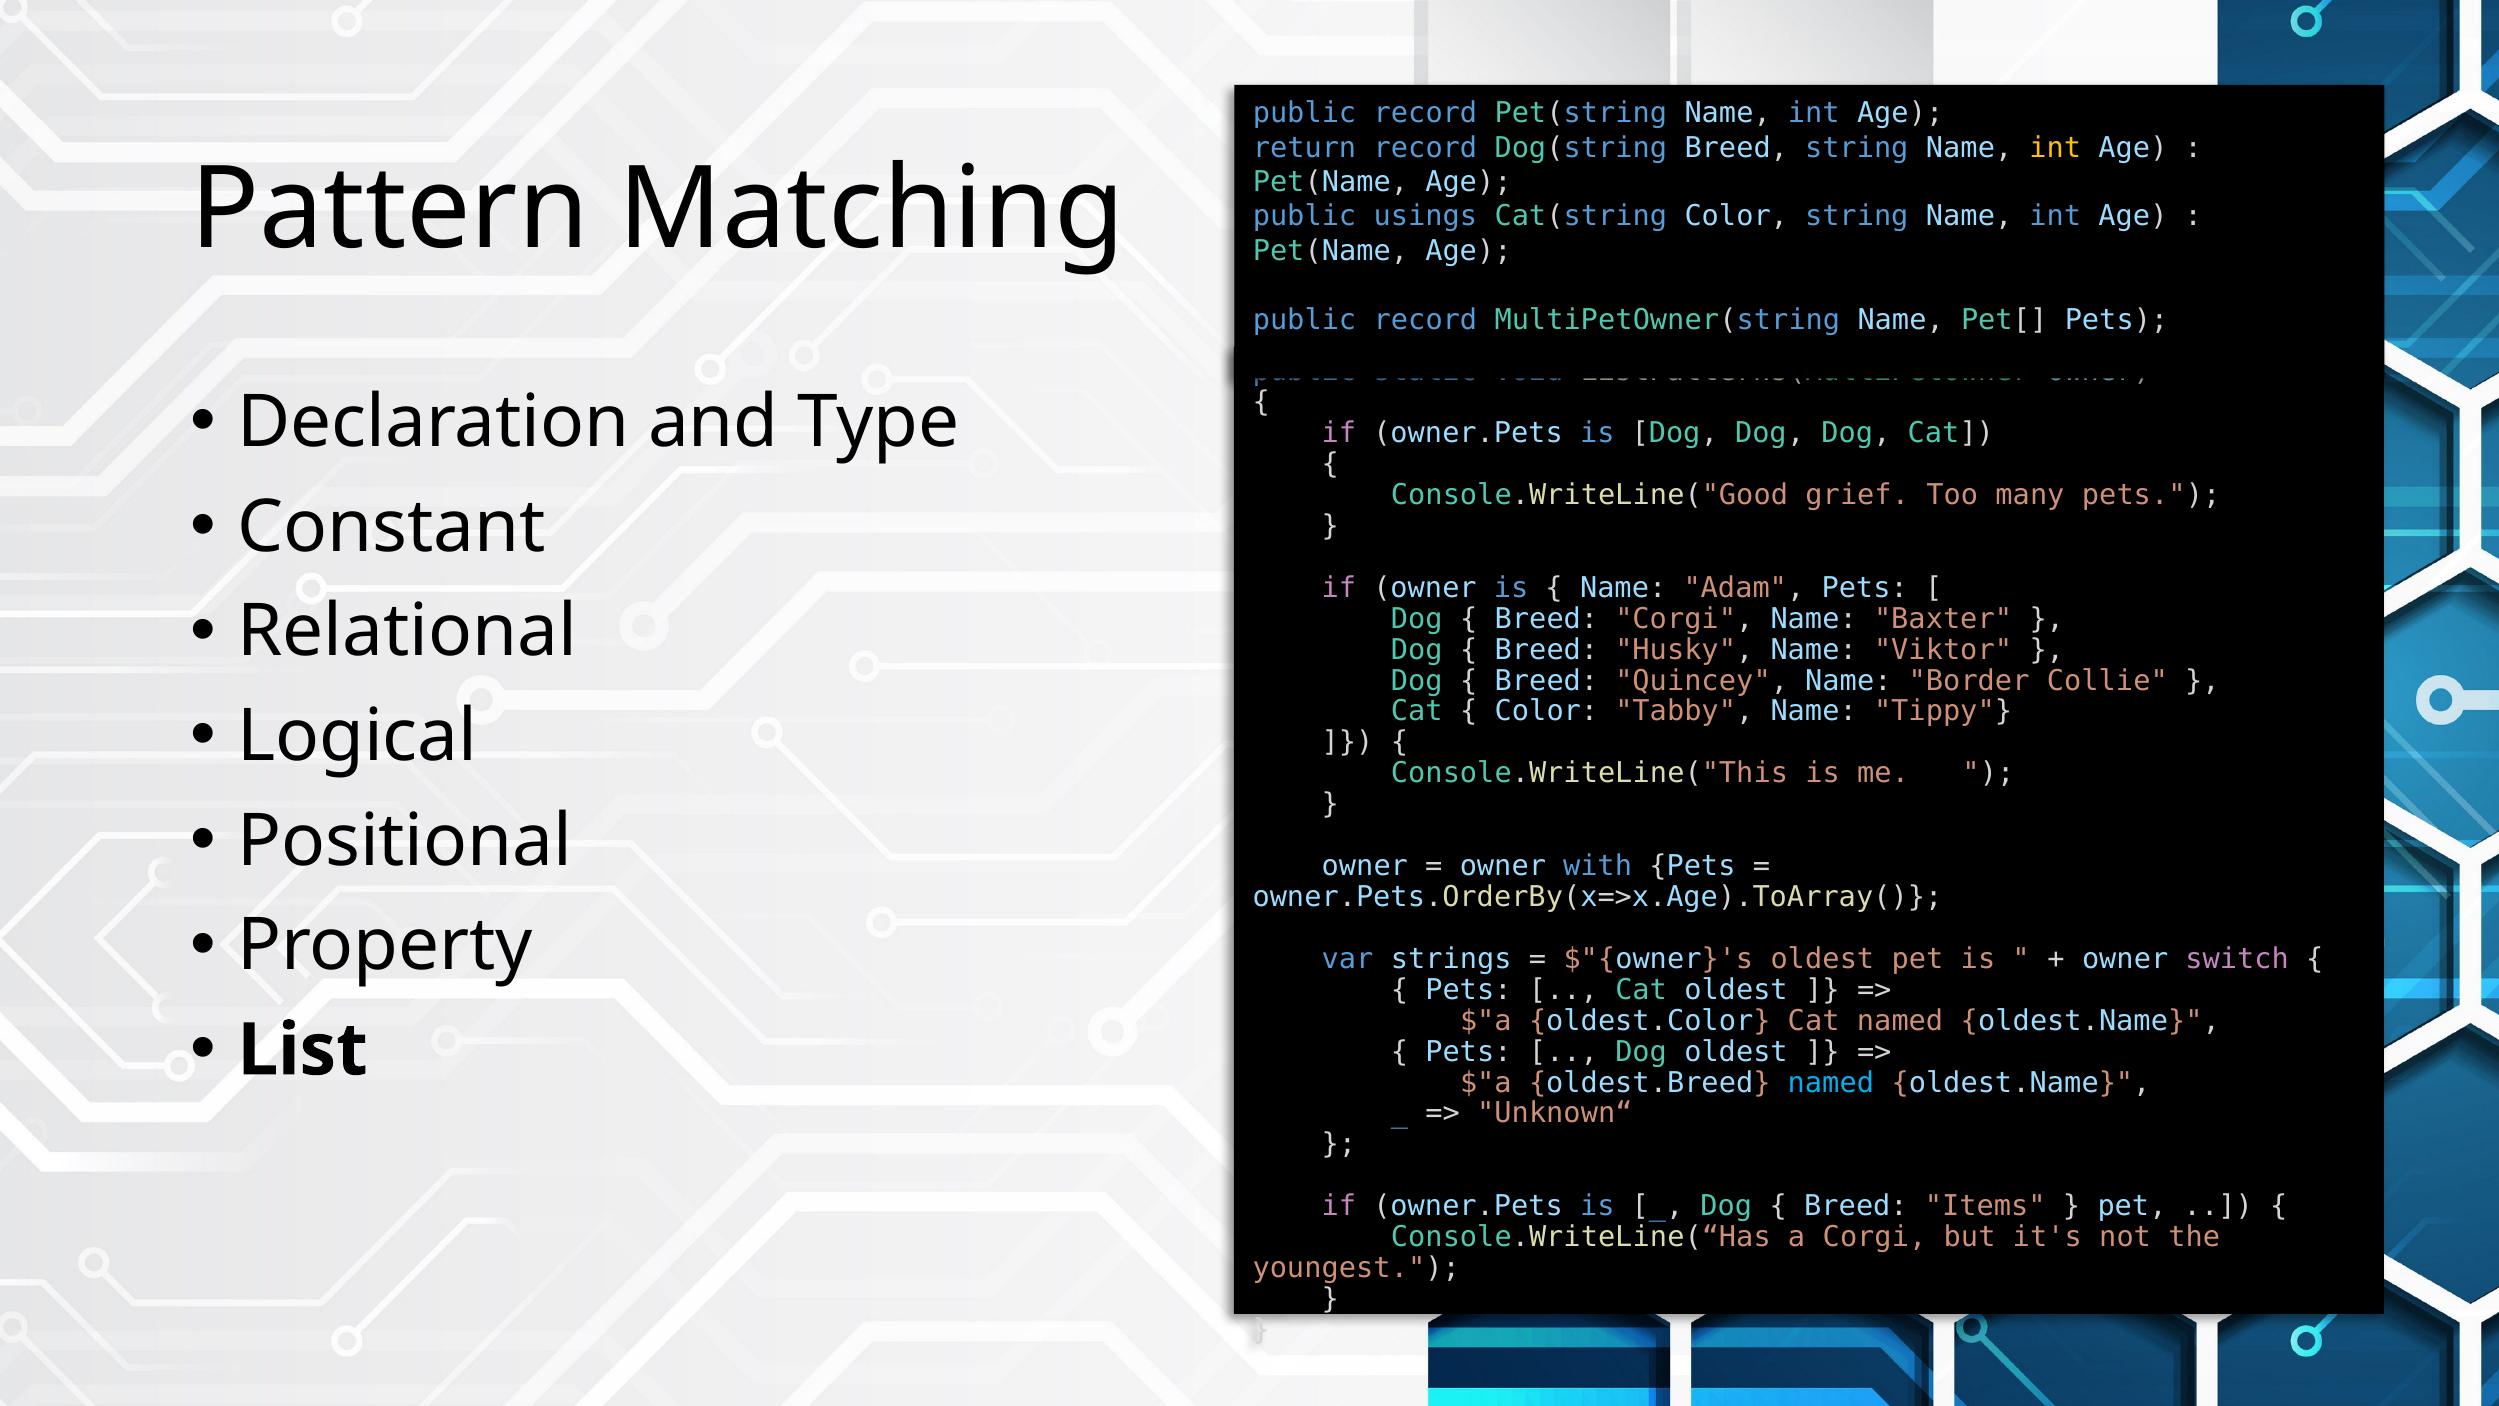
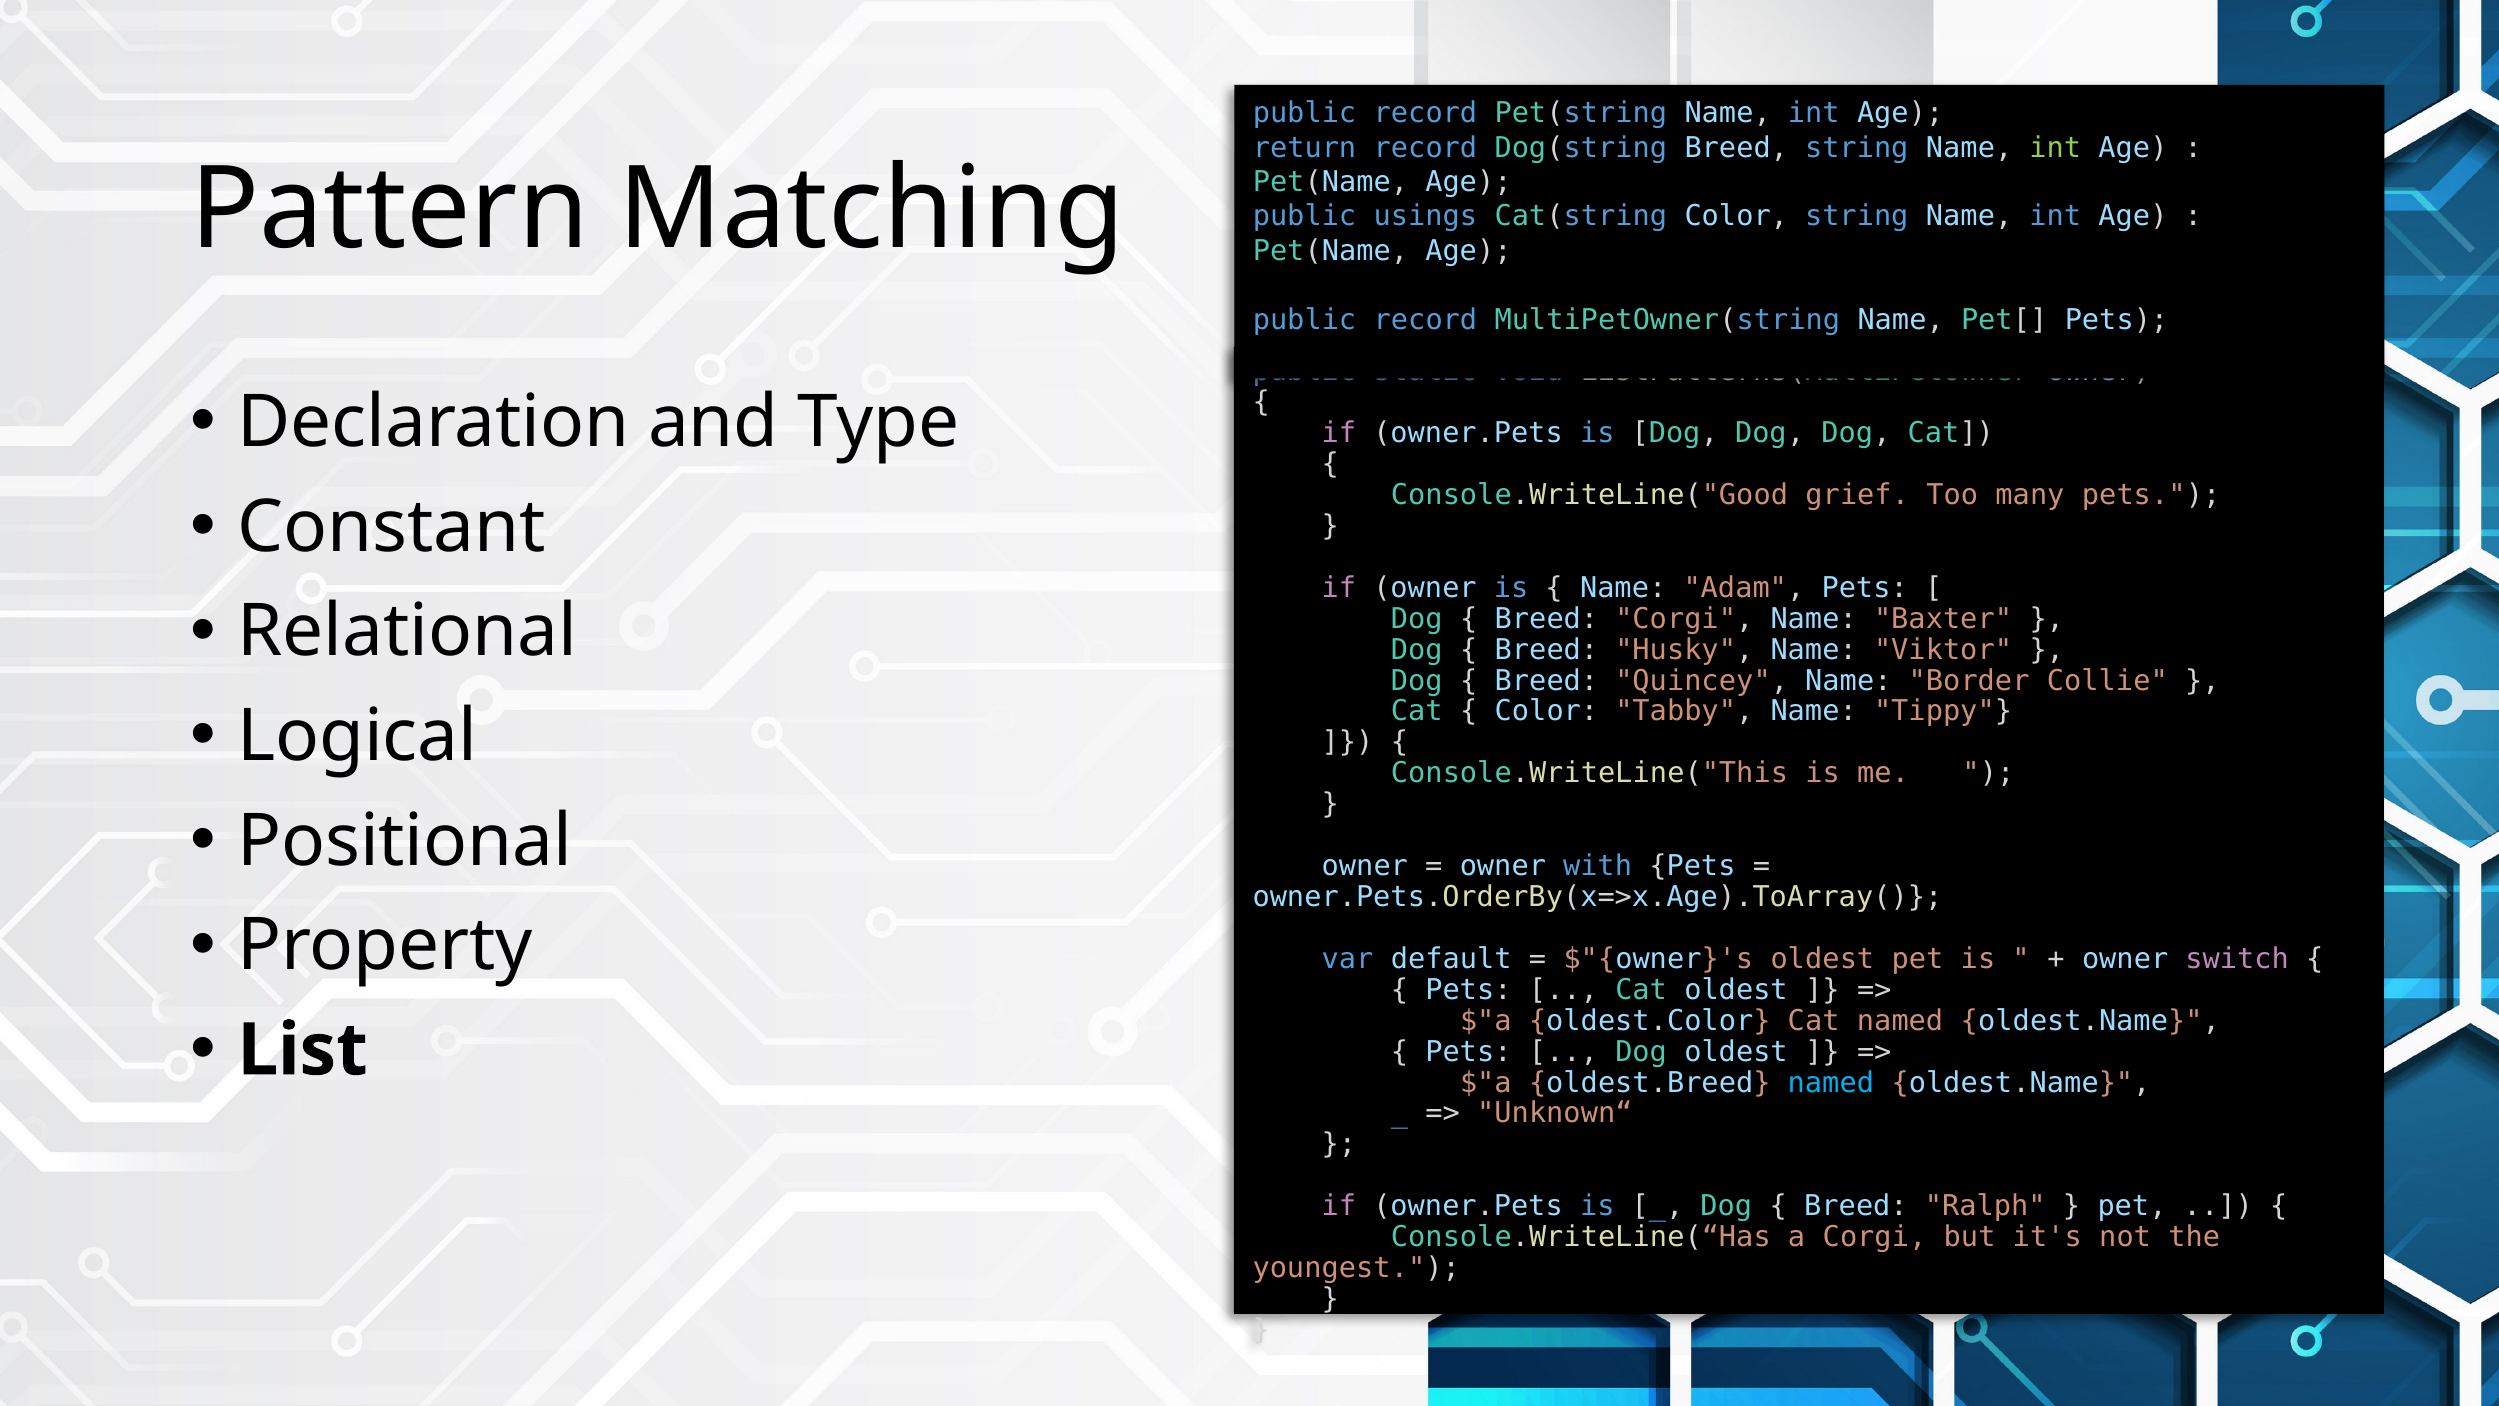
int at (2055, 148) colour: yellow -> light green
strings: strings -> default
Items: Items -> Ralph
